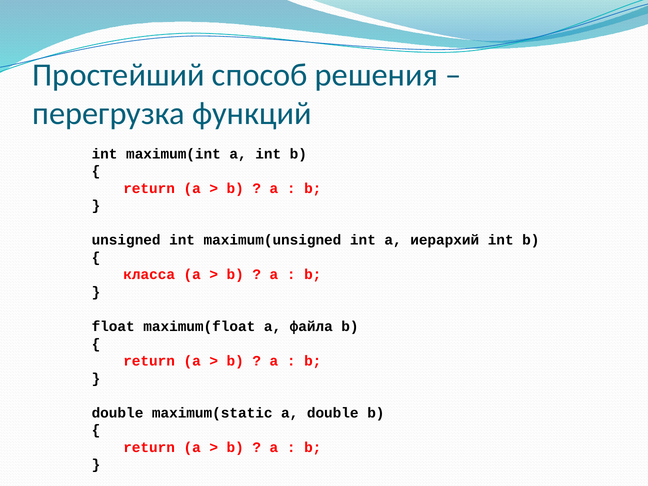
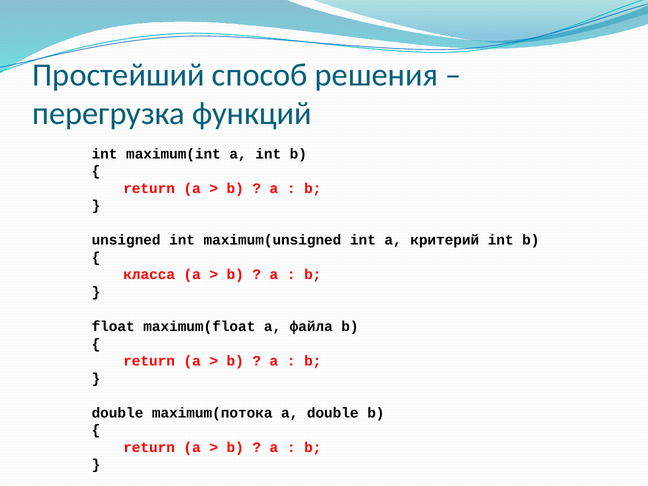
иерархий: иерархий -> критерий
maximum(static: maximum(static -> maximum(потока
